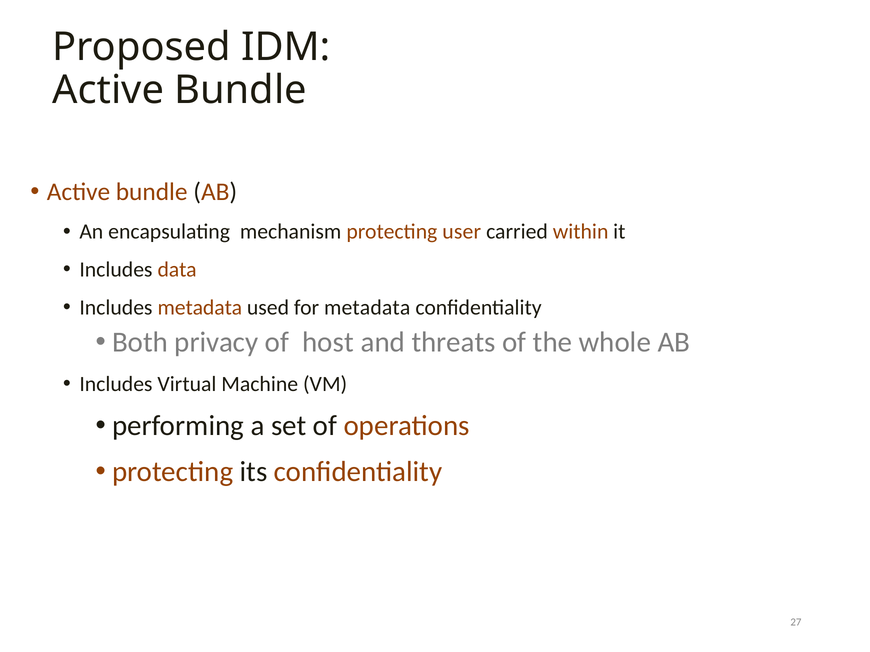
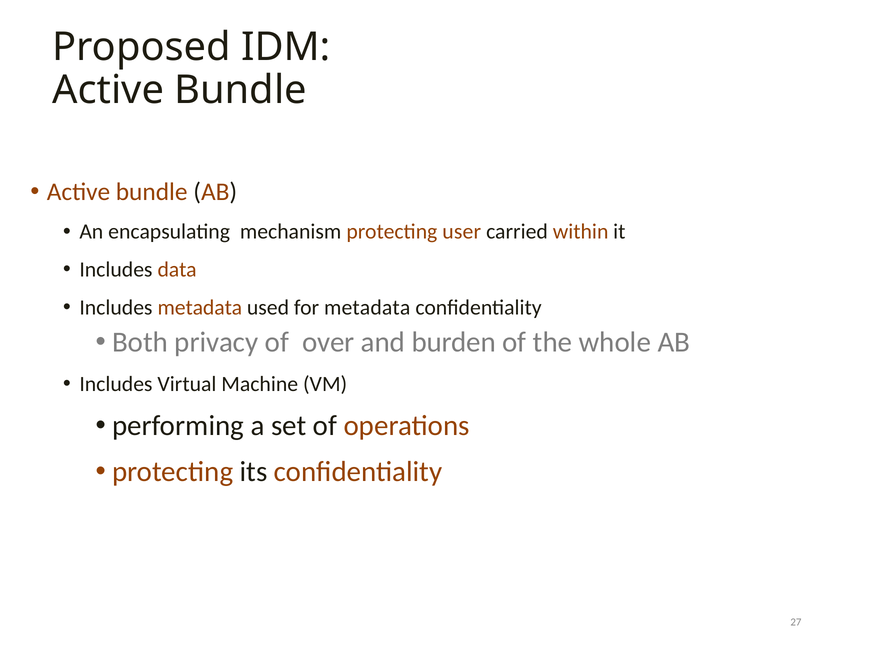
host: host -> over
threats: threats -> burden
